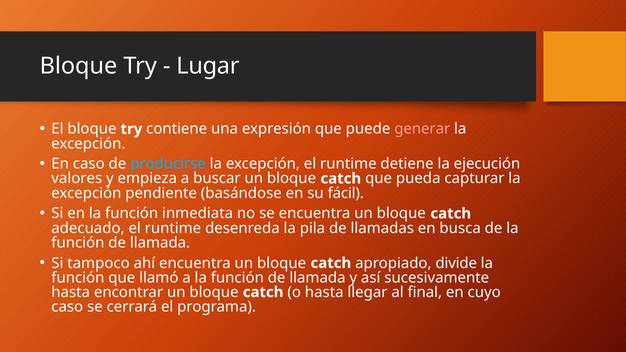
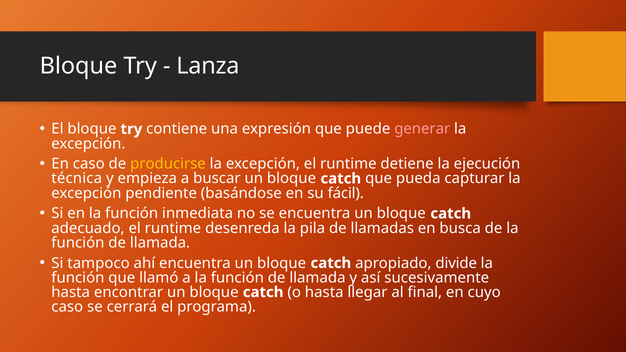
Lugar: Lugar -> Lanza
producirse colour: light blue -> yellow
valores: valores -> técnica
